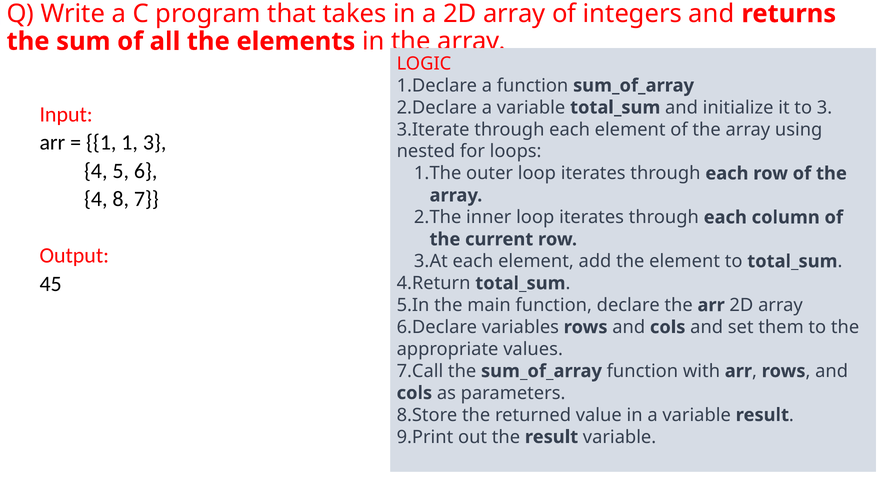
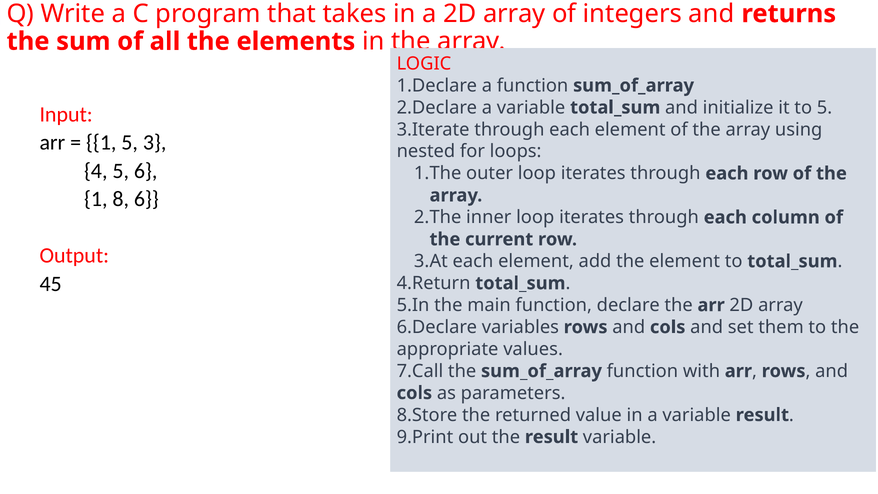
to 3: 3 -> 5
1 1: 1 -> 5
4 at (96, 199): 4 -> 1
8 7: 7 -> 6
